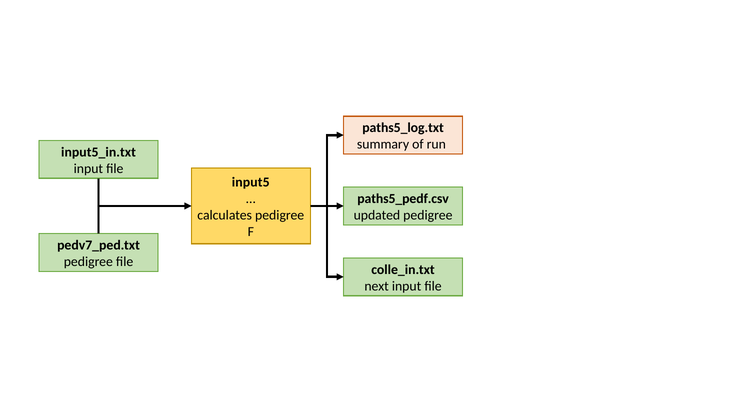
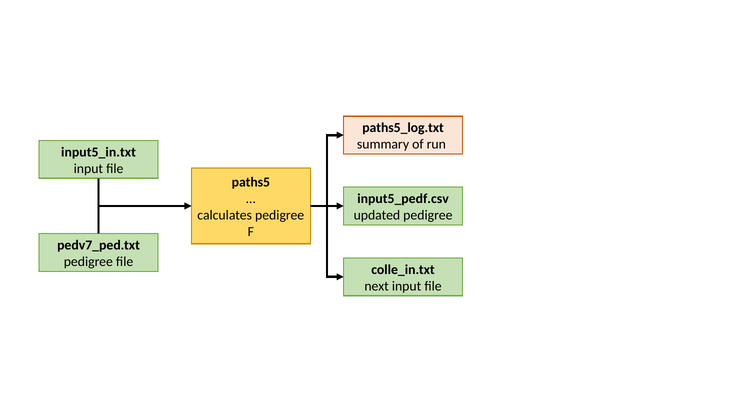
input5: input5 -> paths5
paths5_pedf.csv: paths5_pedf.csv -> input5_pedf.csv
